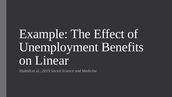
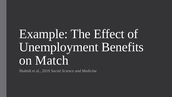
Linear: Linear -> Match
